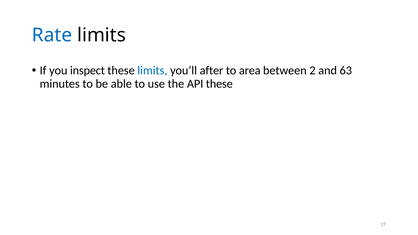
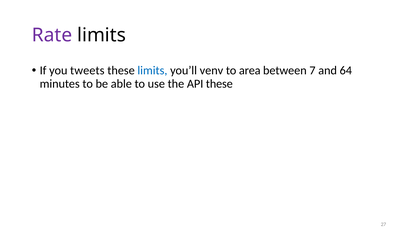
Rate colour: blue -> purple
inspect: inspect -> tweets
after: after -> venv
2: 2 -> 7
63: 63 -> 64
